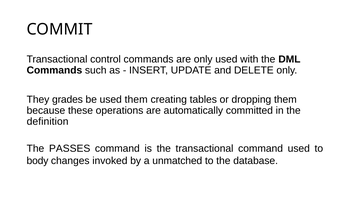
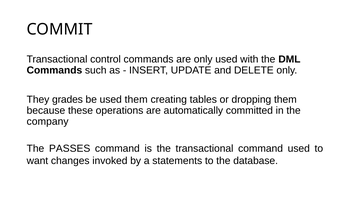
definition: definition -> company
body: body -> want
unmatched: unmatched -> statements
